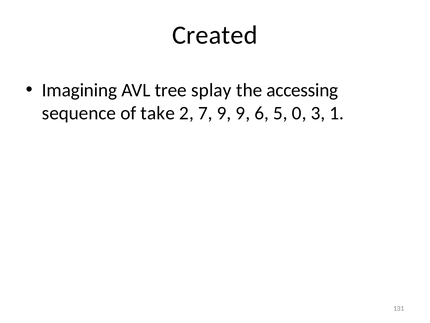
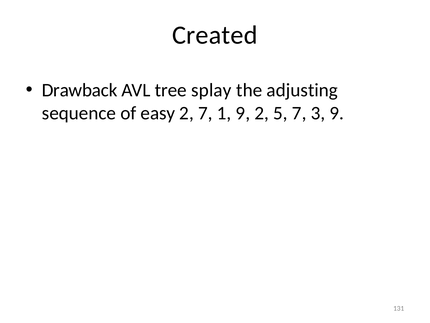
Imagining: Imagining -> Drawback
accessing: accessing -> adjusting
take: take -> easy
7 9: 9 -> 1
9 6: 6 -> 2
5 0: 0 -> 7
3 1: 1 -> 9
